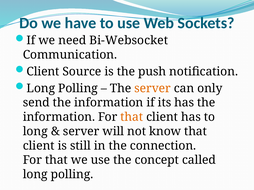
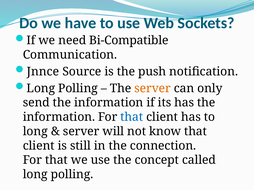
Bi-Websocket: Bi-Websocket -> Bi-Compatible
Client at (43, 72): Client -> Jnnce
that at (132, 117) colour: orange -> blue
